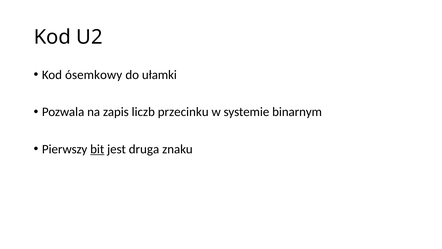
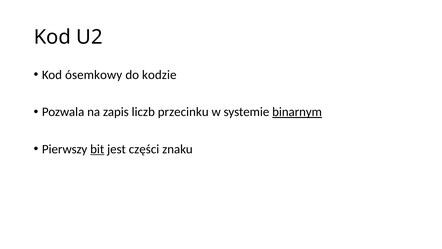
ułamki: ułamki -> kodzie
binarnym underline: none -> present
druga: druga -> części
